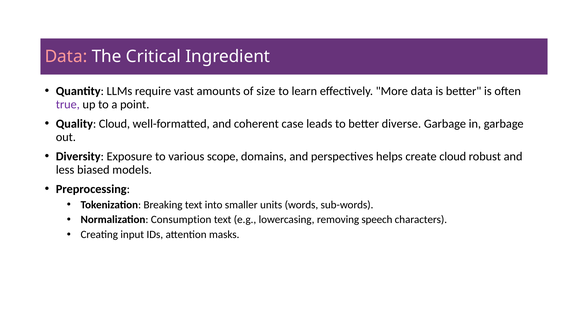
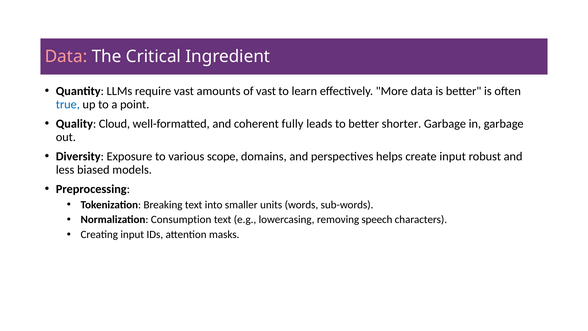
of size: size -> vast
true colour: purple -> blue
case: case -> fully
diverse: diverse -> shorter
create cloud: cloud -> input
